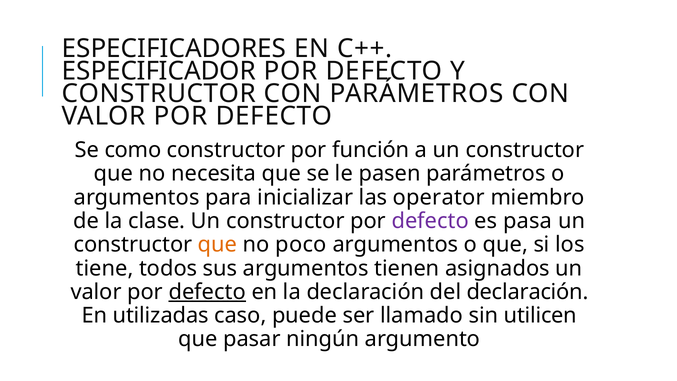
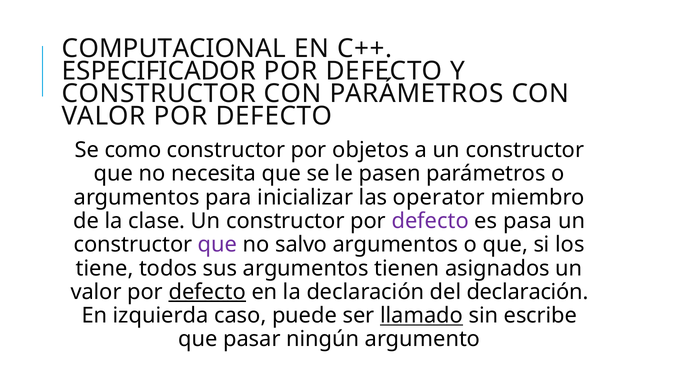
ESPECIFICADORES: ESPECIFICADORES -> COMPUTACIONAL
función: función -> objetos
que at (218, 245) colour: orange -> purple
poco: poco -> salvo
utilizadas: utilizadas -> izquierda
llamado underline: none -> present
utilicen: utilicen -> escribe
